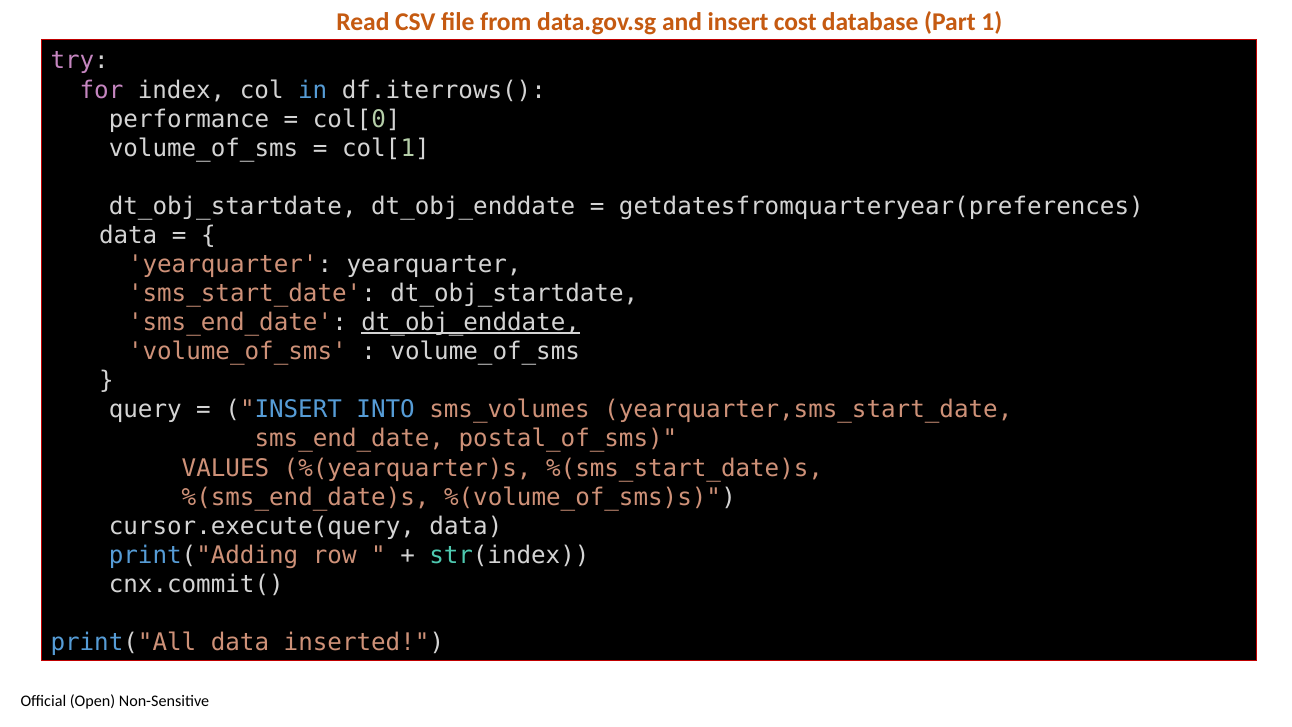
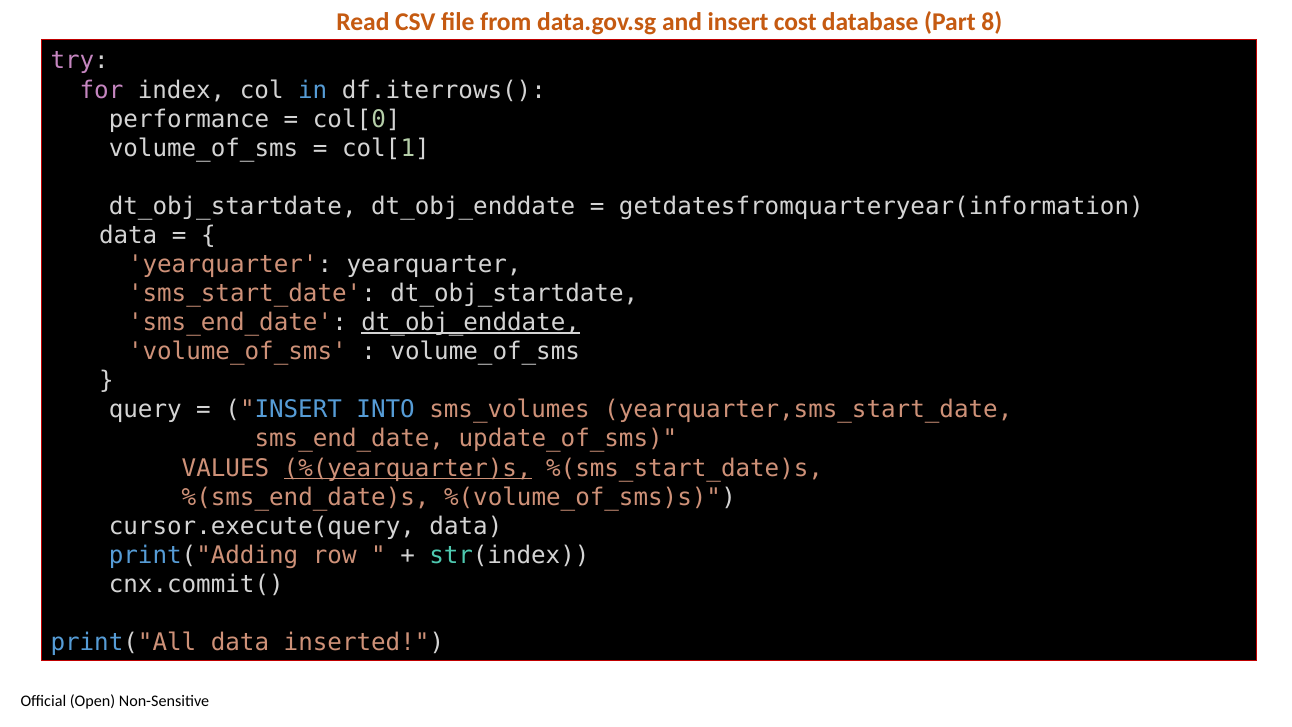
1: 1 -> 8
getdatesfromquarteryear(preferences: getdatesfromquarteryear(preferences -> getdatesfromquarteryear(information
postal_of_sms: postal_of_sms -> update_of_sms
%(yearquarter)s underline: none -> present
